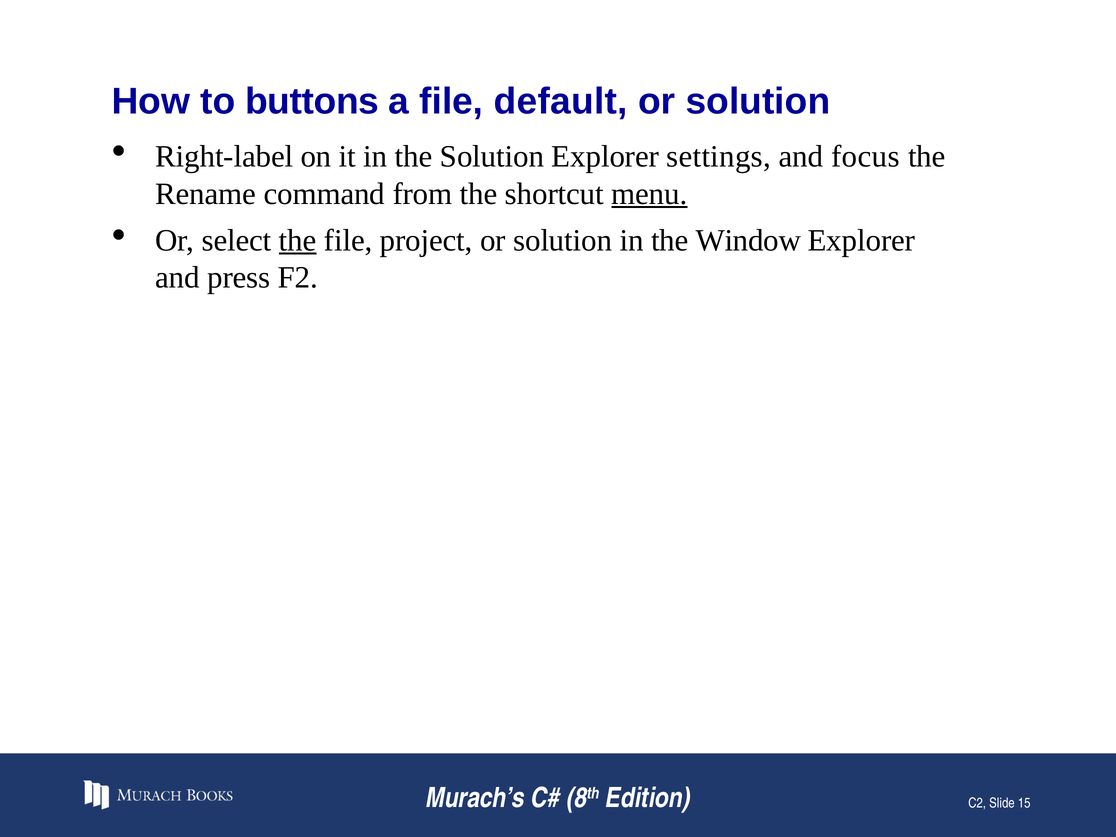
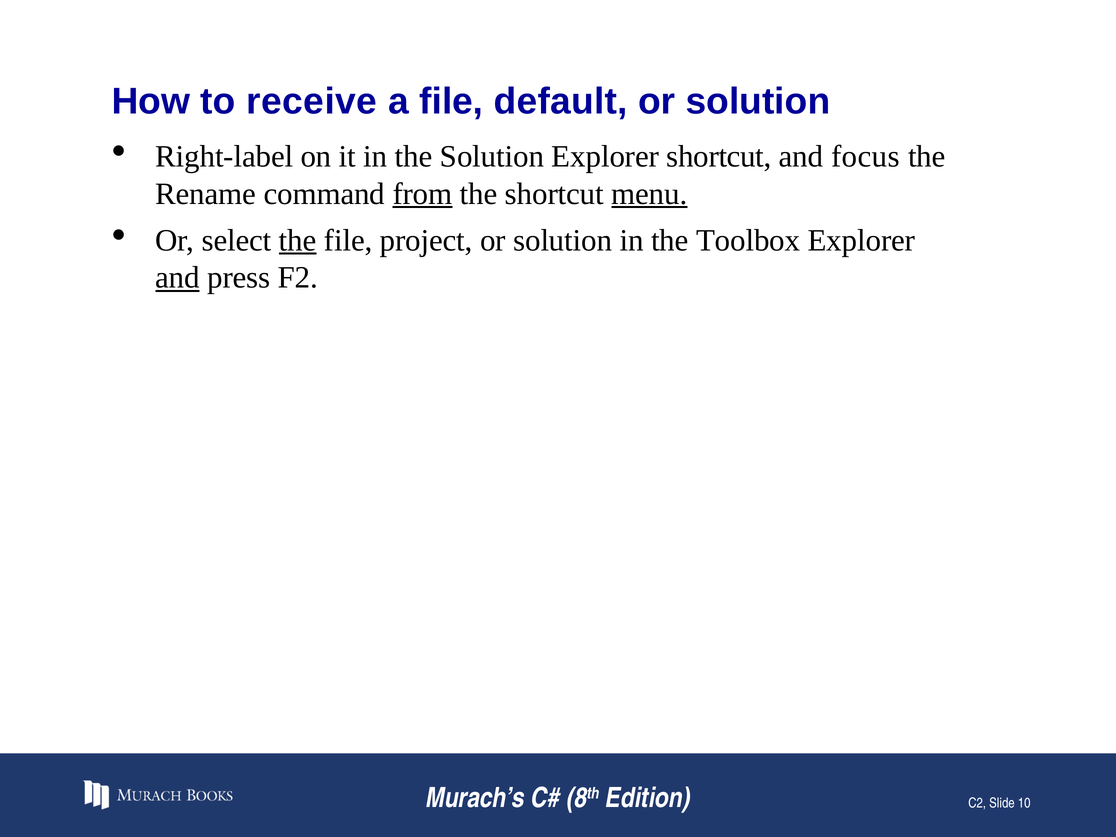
buttons: buttons -> receive
Explorer settings: settings -> shortcut
from underline: none -> present
Window: Window -> Toolbox
and at (178, 278) underline: none -> present
15: 15 -> 10
